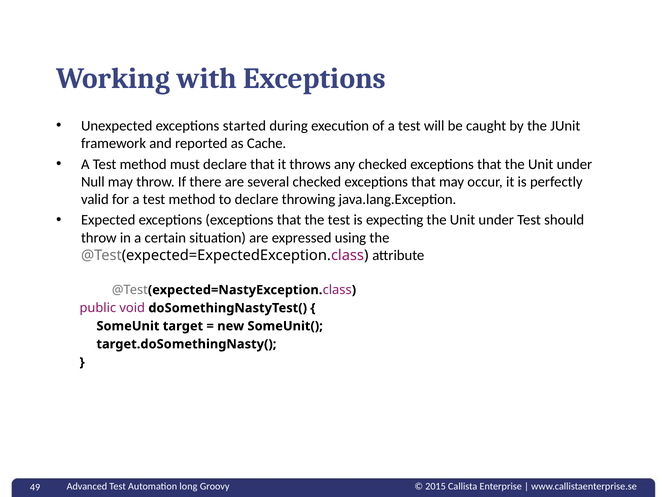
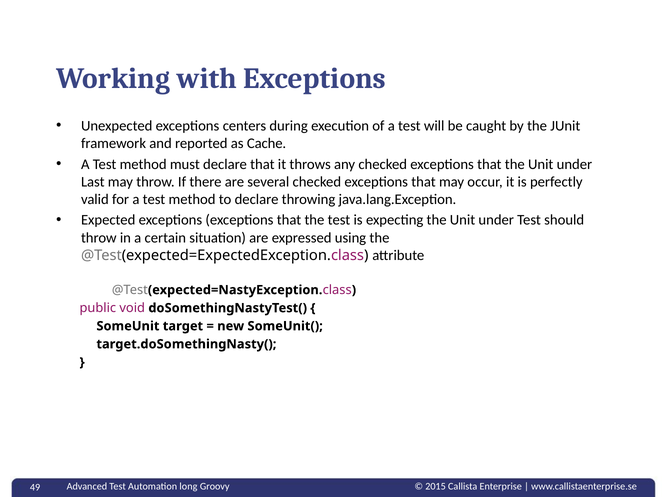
started: started -> centers
Null: Null -> Last
